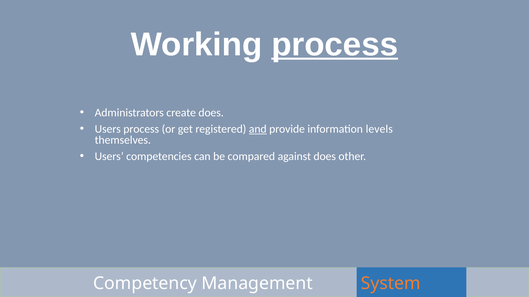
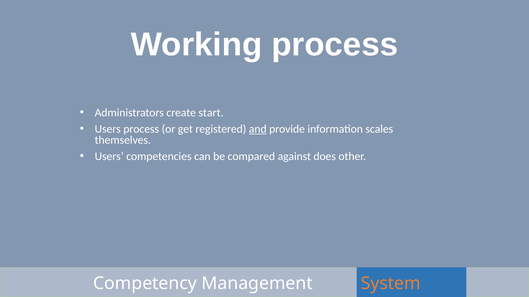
process at (335, 45) underline: present -> none
create does: does -> start
levels: levels -> scales
